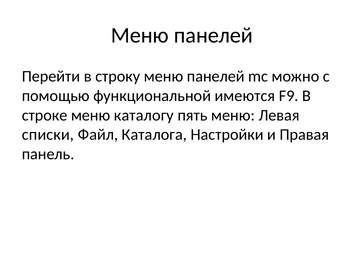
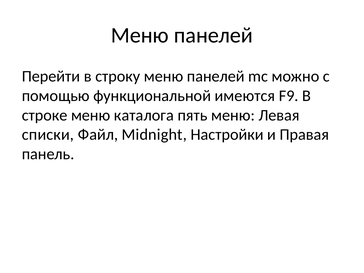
каталогу: каталогу -> каталога
Каталога: Каталога -> Midnight
